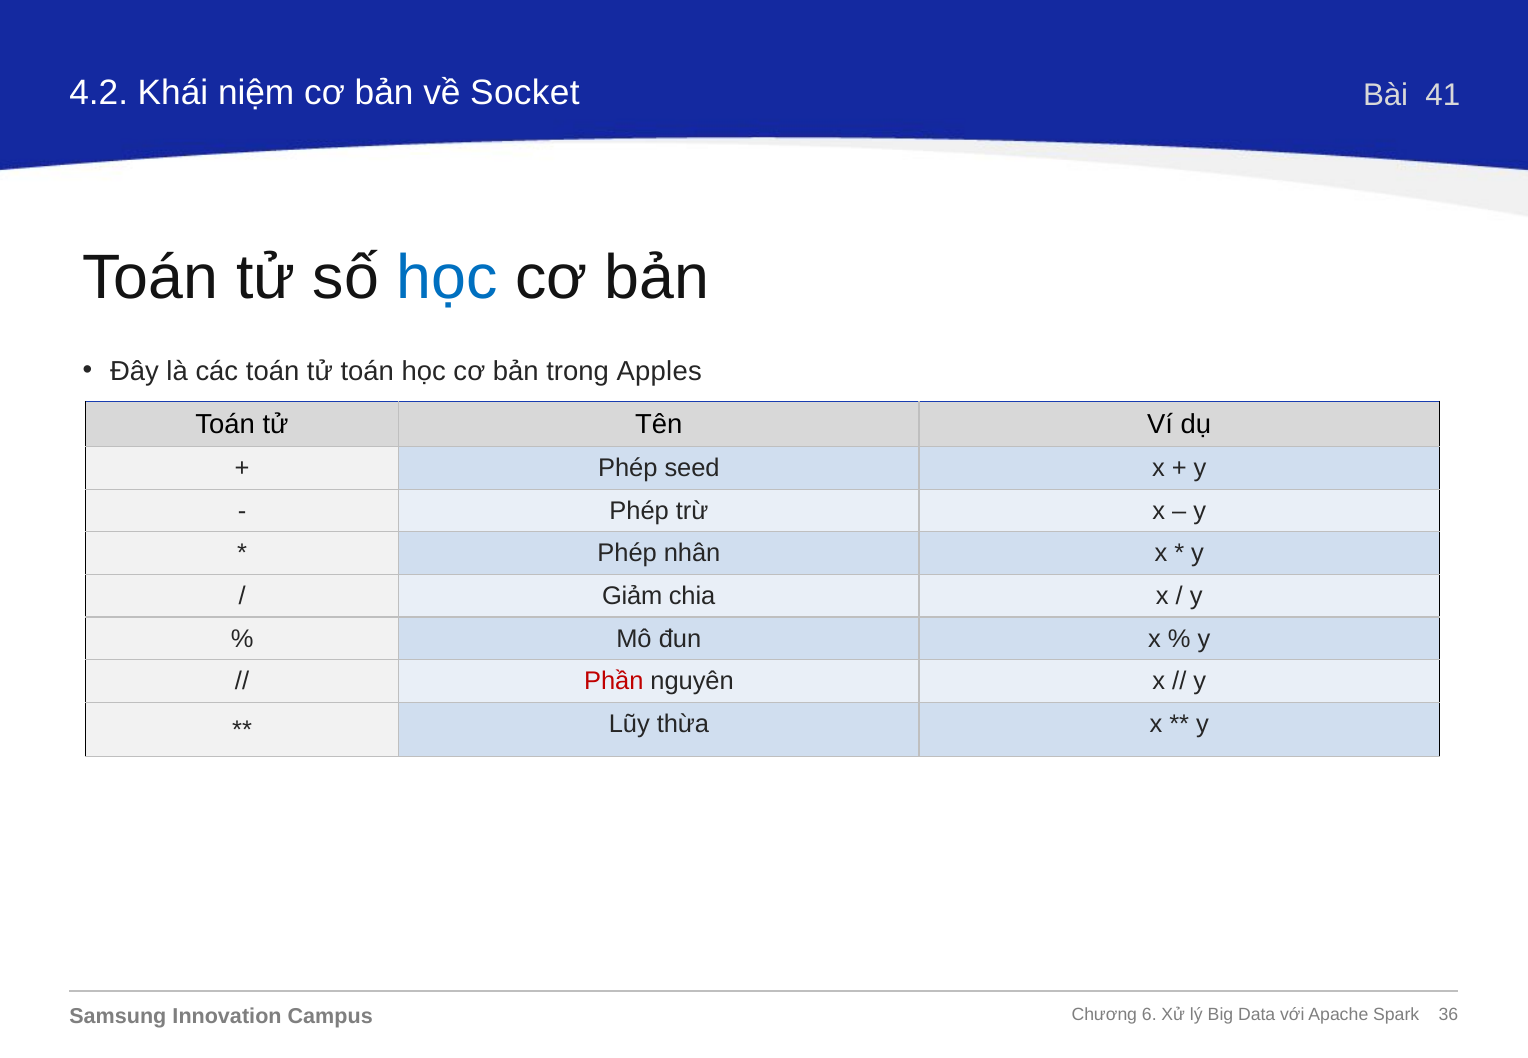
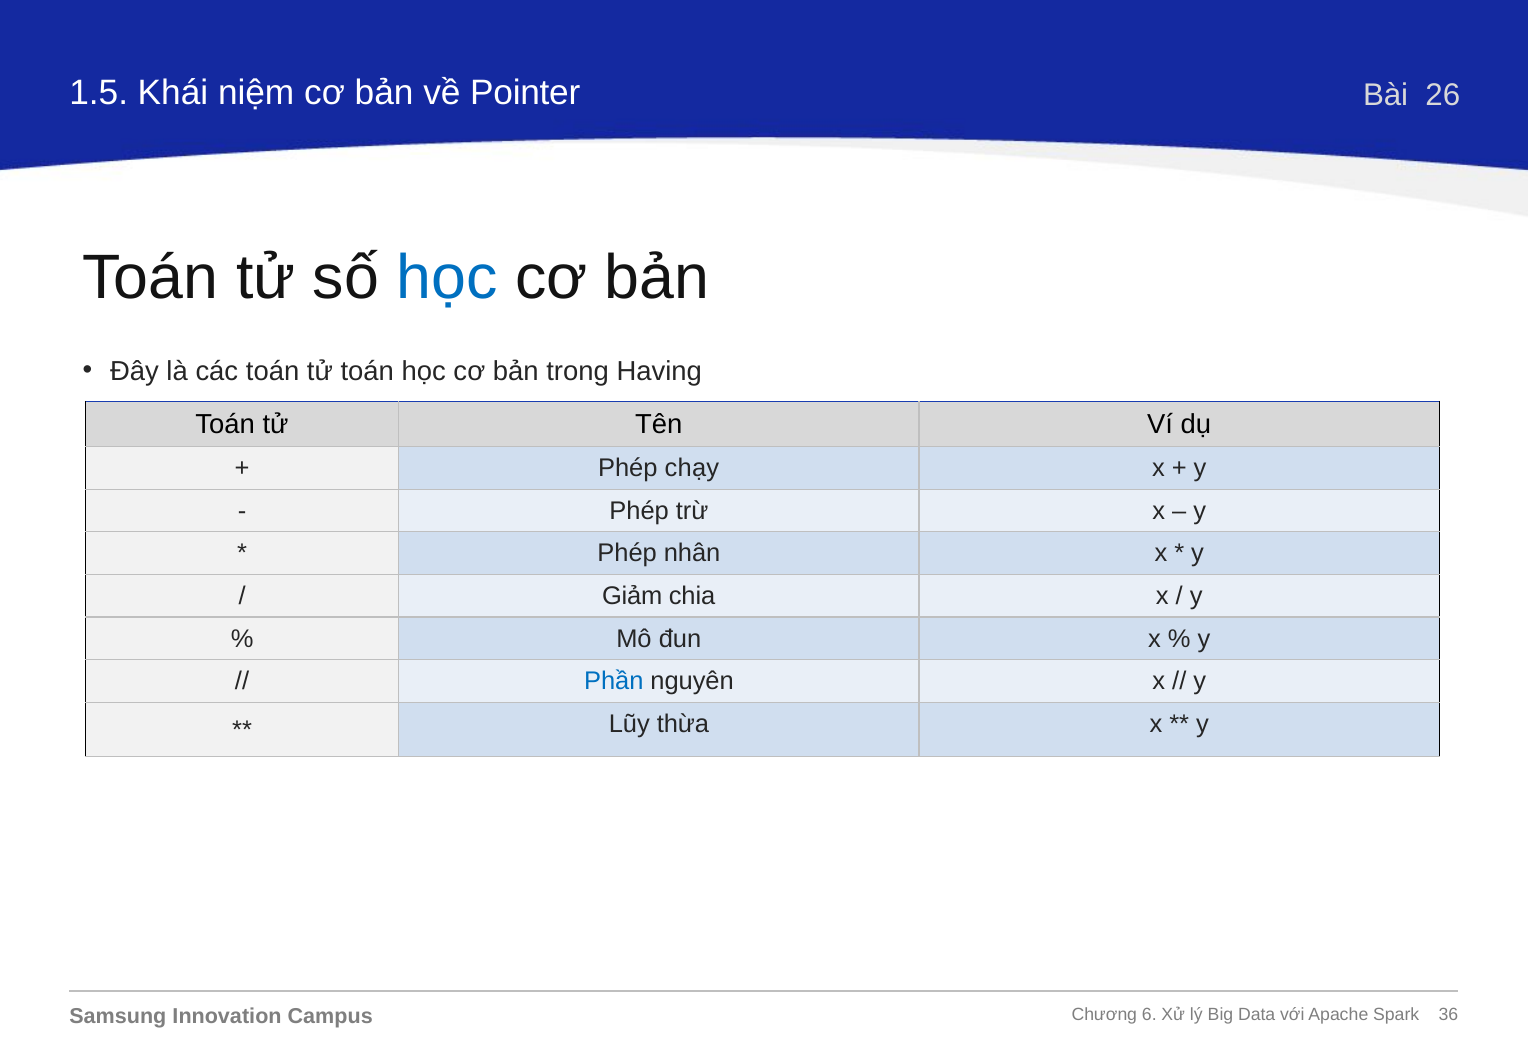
4.2: 4.2 -> 1.5
Socket: Socket -> Pointer
41: 41 -> 26
Apples: Apples -> Having
seed: seed -> chạy
Phần colour: red -> blue
